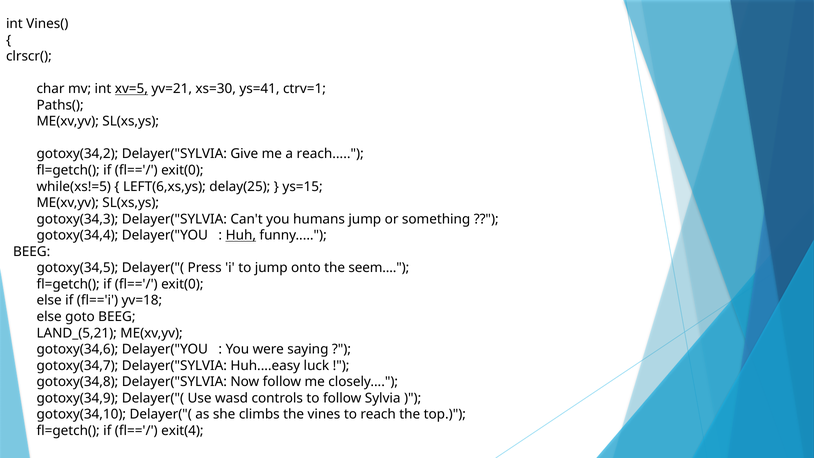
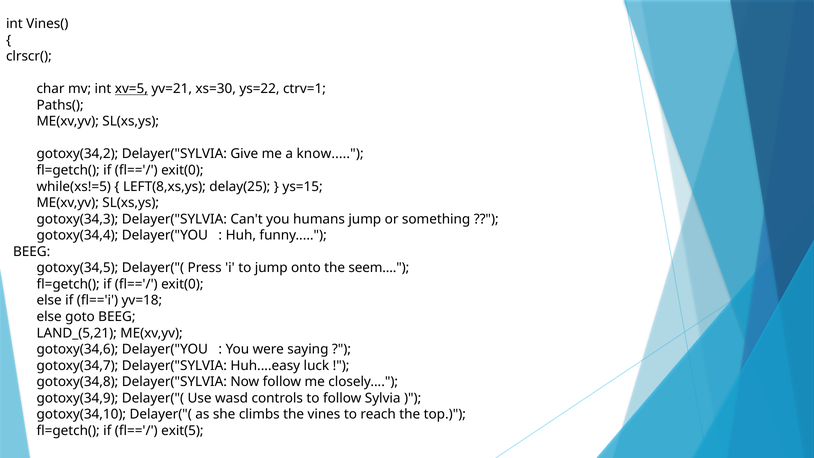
ys=41: ys=41 -> ys=22
a reach: reach -> know
LEFT(6,xs,ys: LEFT(6,xs,ys -> LEFT(8,xs,ys
Huh underline: present -> none
exit(4: exit(4 -> exit(5
